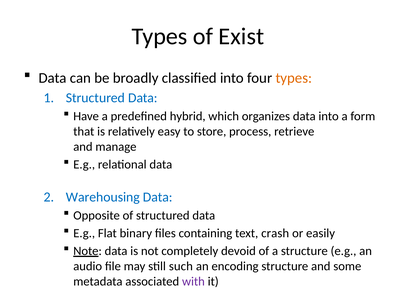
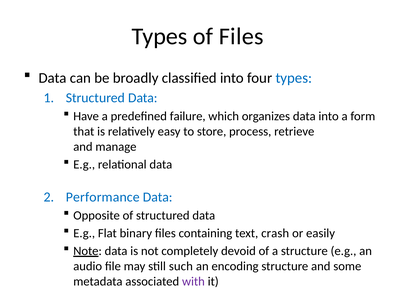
of Exist: Exist -> Files
types at (294, 78) colour: orange -> blue
hybrid: hybrid -> failure
Warehousing: Warehousing -> Performance
